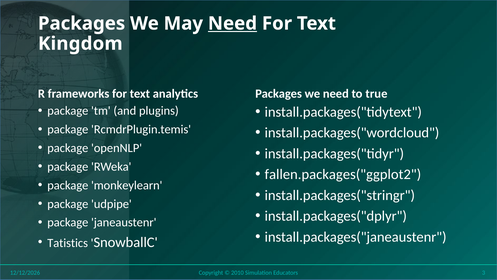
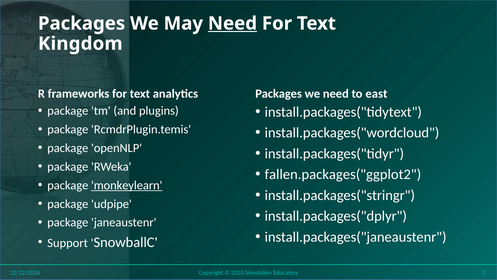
true: true -> east
monkeylearn underline: none -> present
Tatistics: Tatistics -> Support
